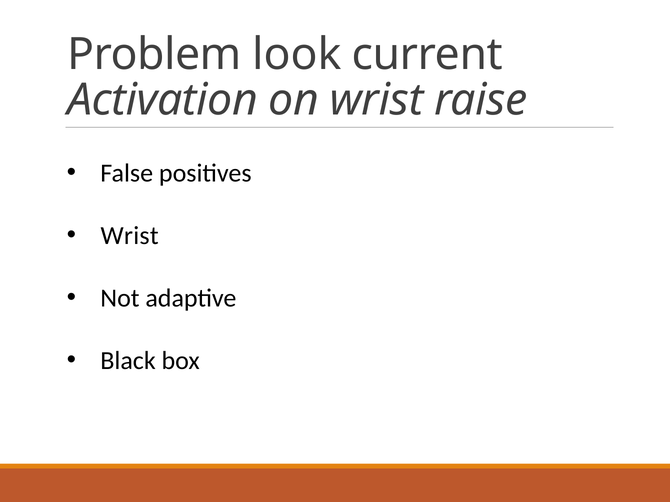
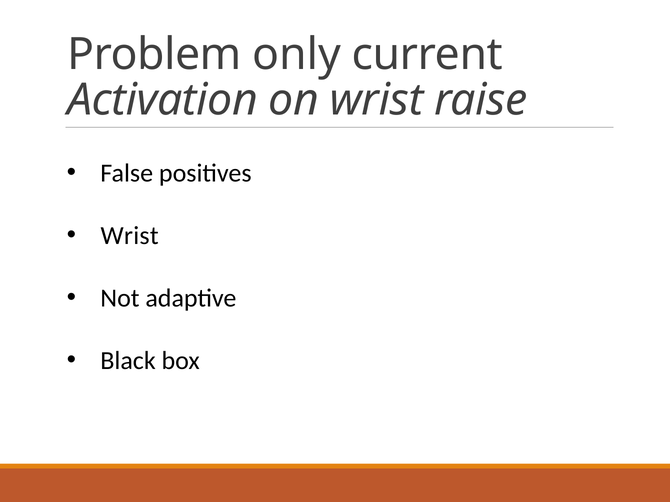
look: look -> only
